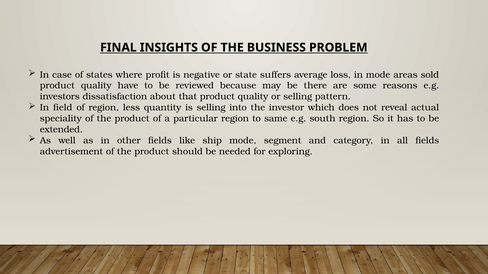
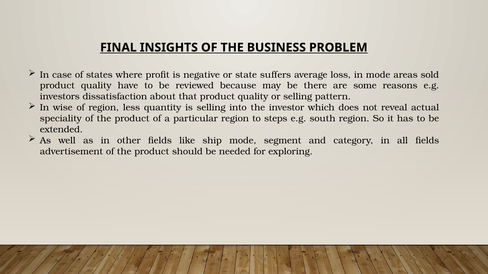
field: field -> wise
same: same -> steps
